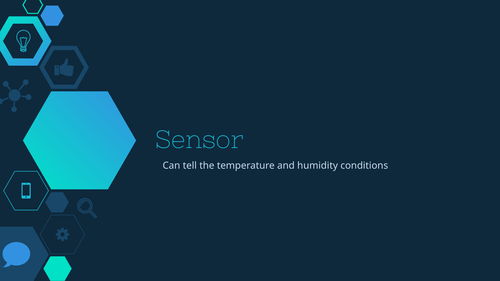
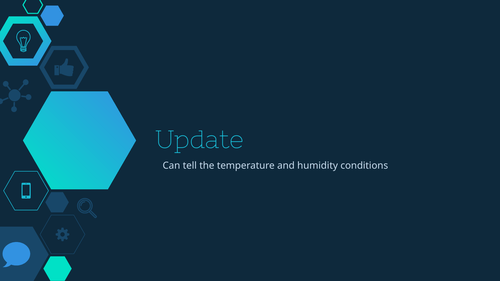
Sensor: Sensor -> Update
